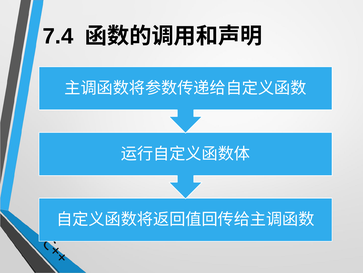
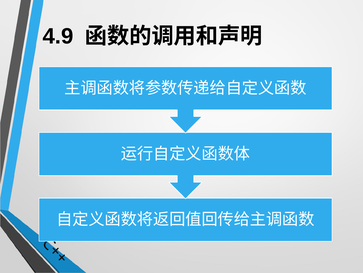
7.4: 7.4 -> 4.9
